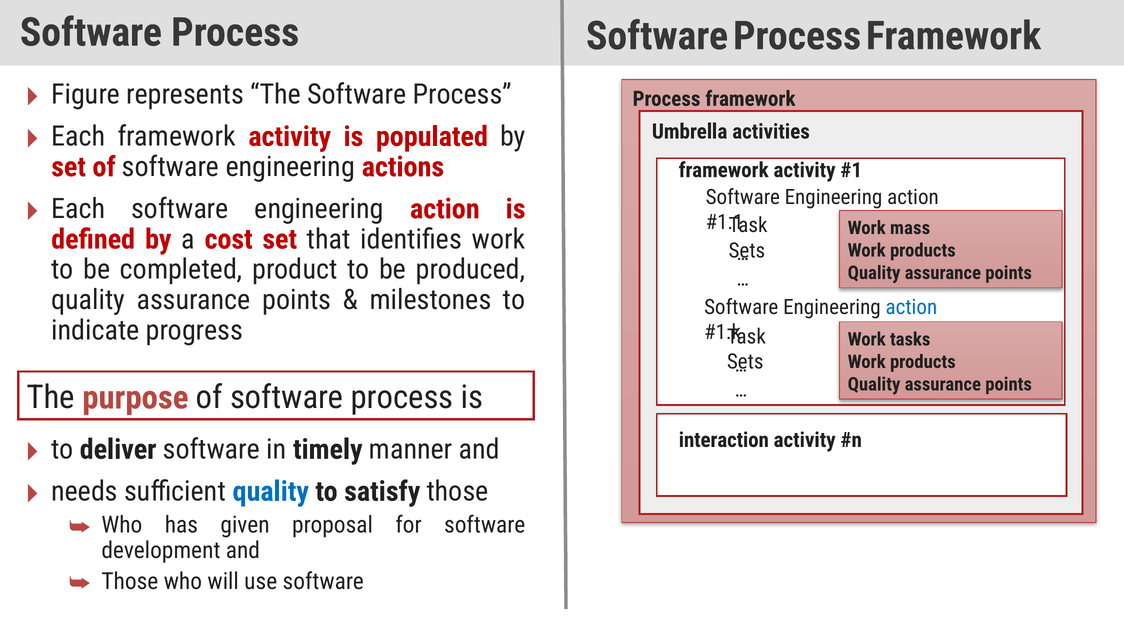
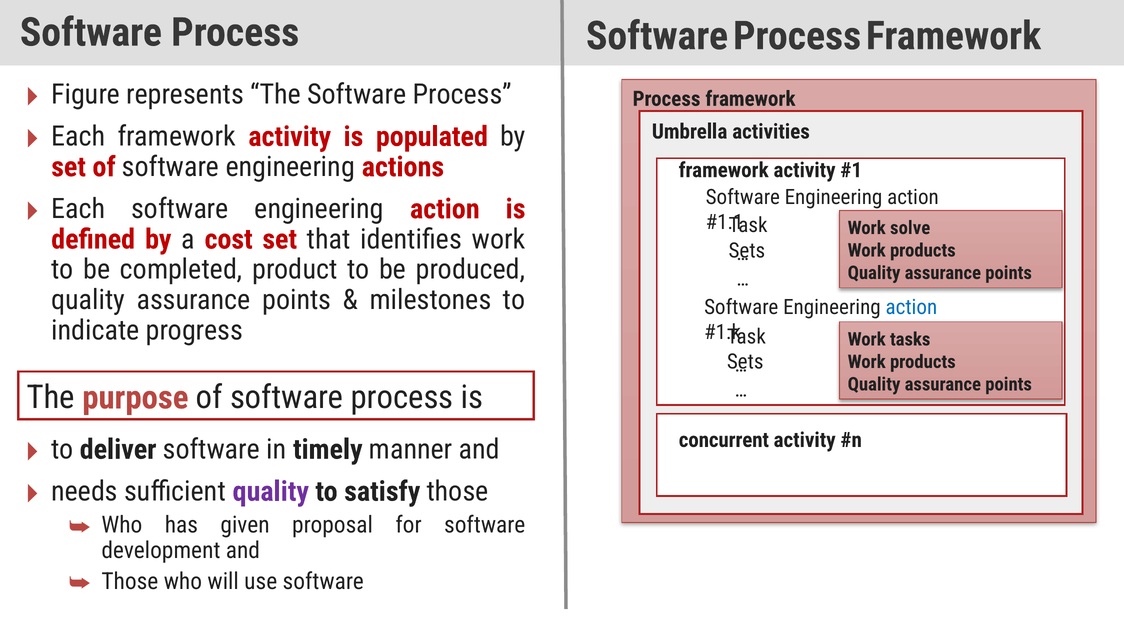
mass: mass -> solve
interaction: interaction -> concurrent
quality at (271, 492) colour: blue -> purple
